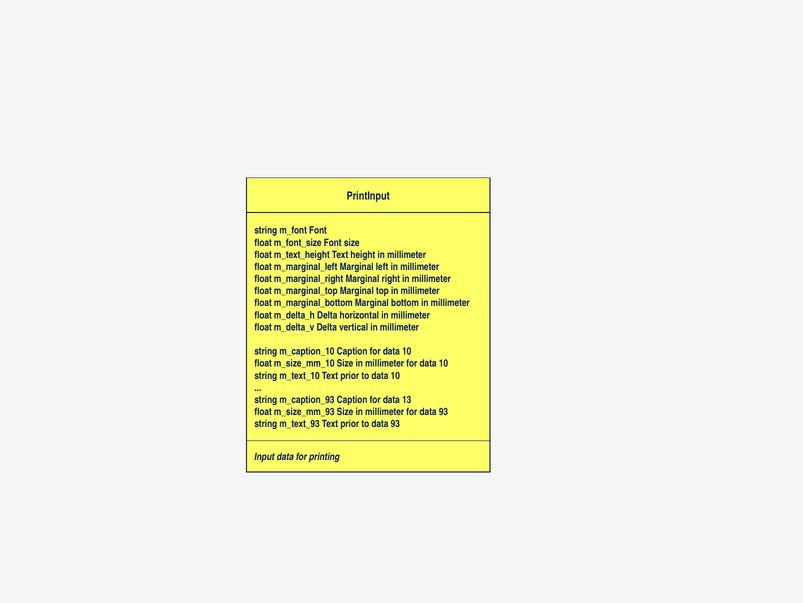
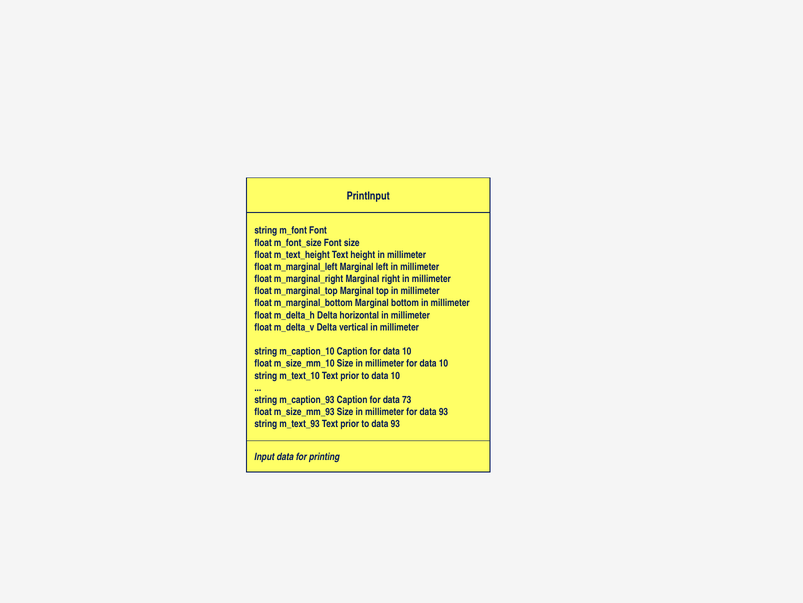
13: 13 -> 73
